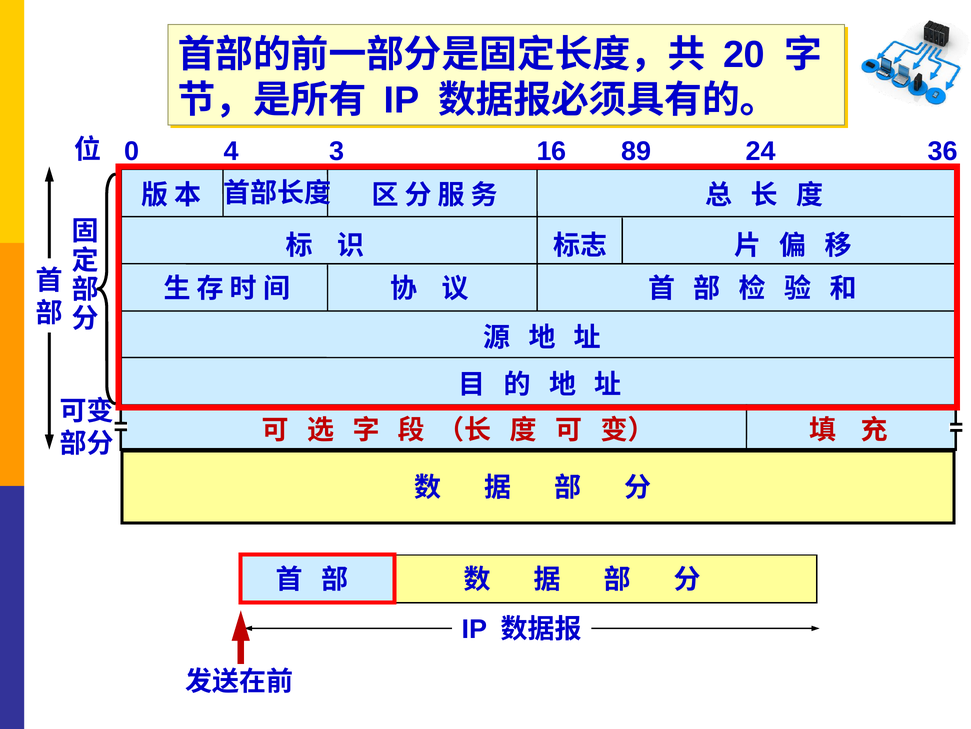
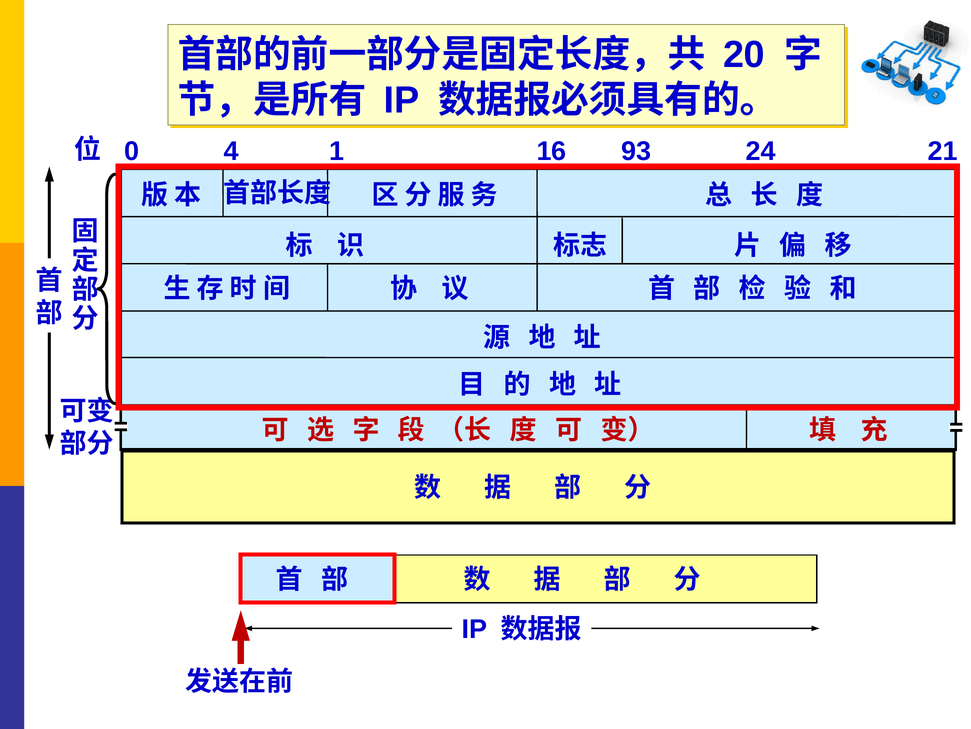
3: 3 -> 1
89: 89 -> 93
36: 36 -> 21
